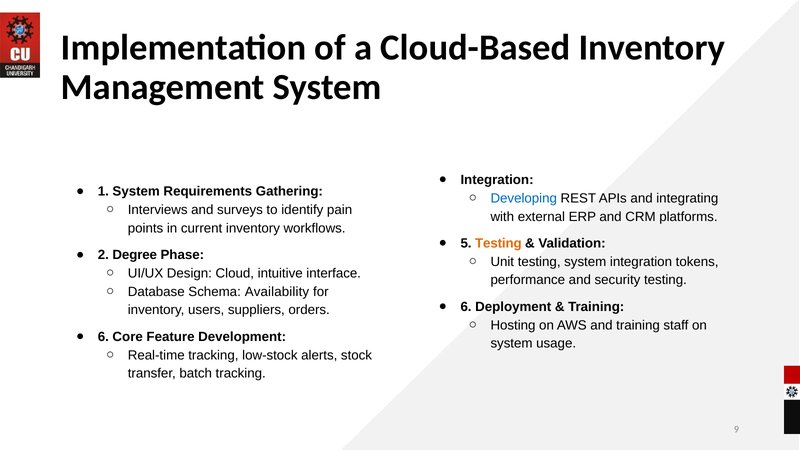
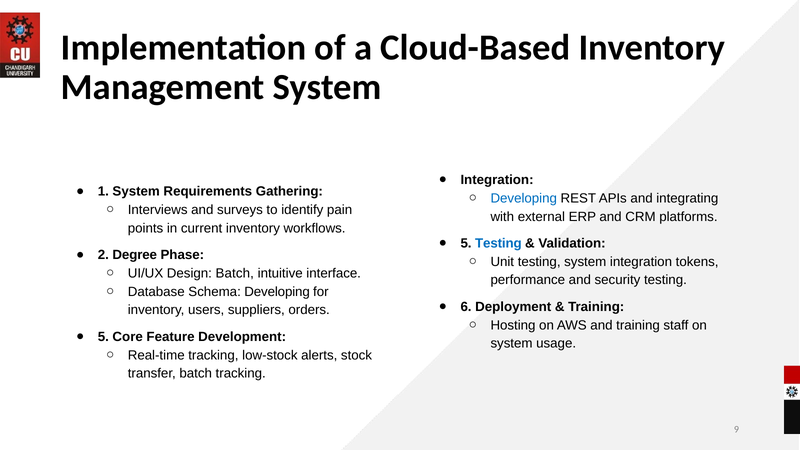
Testing at (498, 243) colour: orange -> blue
Design Cloud: Cloud -> Batch
Schema Availability: Availability -> Developing
6 at (103, 337): 6 -> 5
